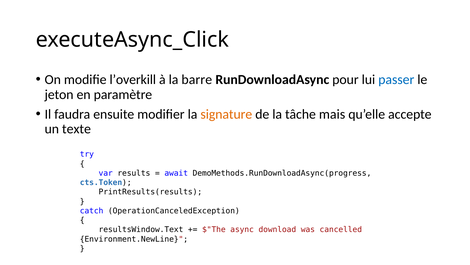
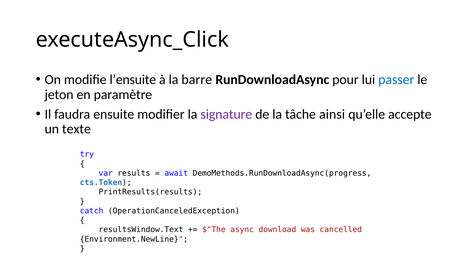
l’overkill: l’overkill -> l’ensuite
signature colour: orange -> purple
mais: mais -> ainsi
